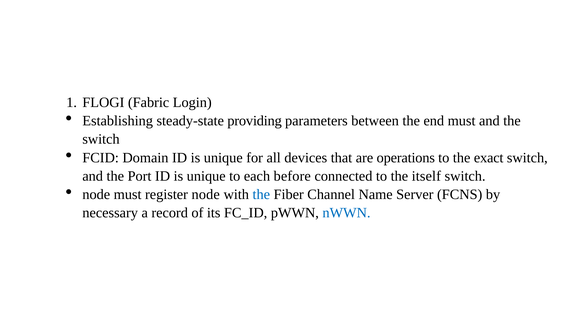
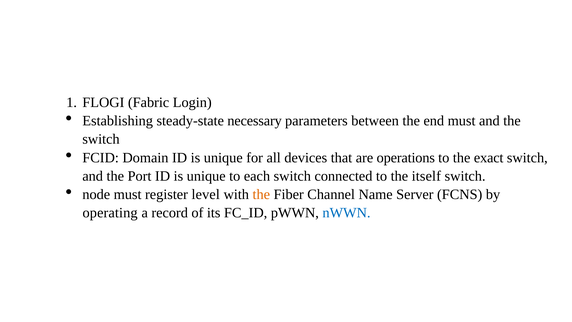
providing: providing -> necessary
each before: before -> switch
register node: node -> level
the at (261, 194) colour: blue -> orange
necessary: necessary -> operating
